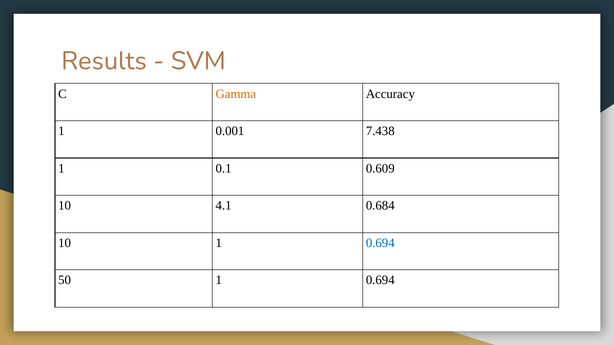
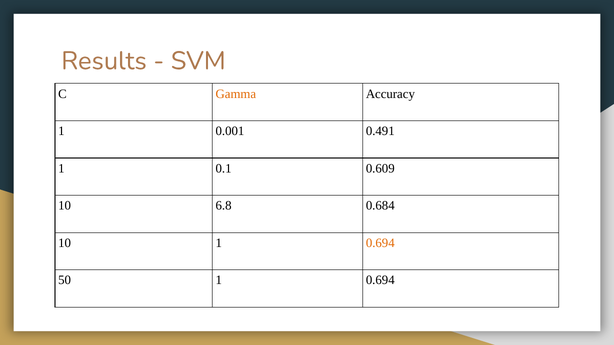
7.438: 7.438 -> 0.491
4.1: 4.1 -> 6.8
0.694 at (380, 243) colour: blue -> orange
